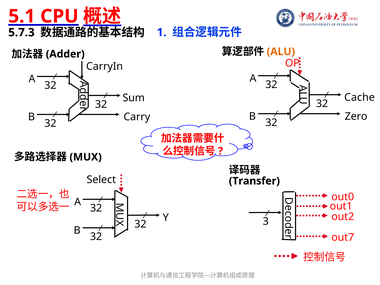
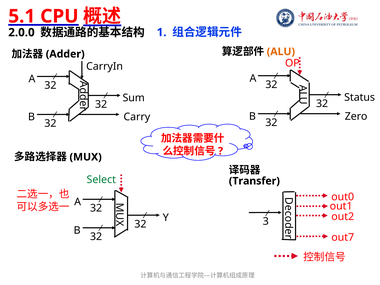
5.7.3: 5.7.3 -> 2.0.0
Cache: Cache -> Status
Select colour: black -> green
